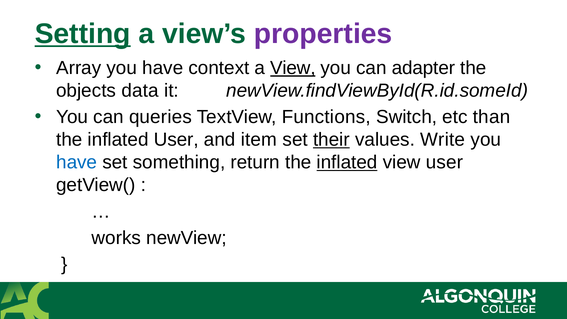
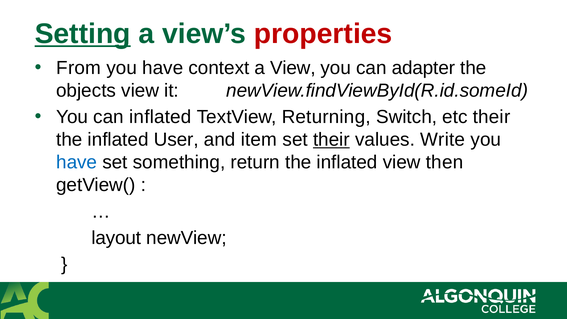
properties colour: purple -> red
Array: Array -> From
View at (293, 68) underline: present -> none
objects data: data -> view
can queries: queries -> inflated
Functions: Functions -> Returning
etc than: than -> their
inflated at (347, 162) underline: present -> none
view user: user -> then
works: works -> layout
